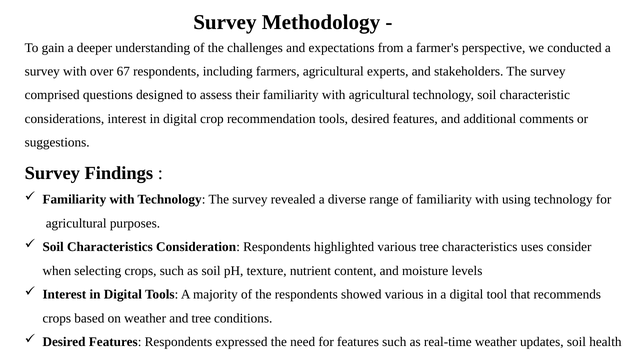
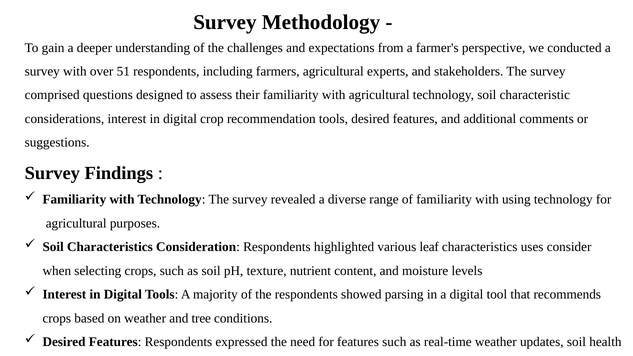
67: 67 -> 51
various tree: tree -> leaf
showed various: various -> parsing
